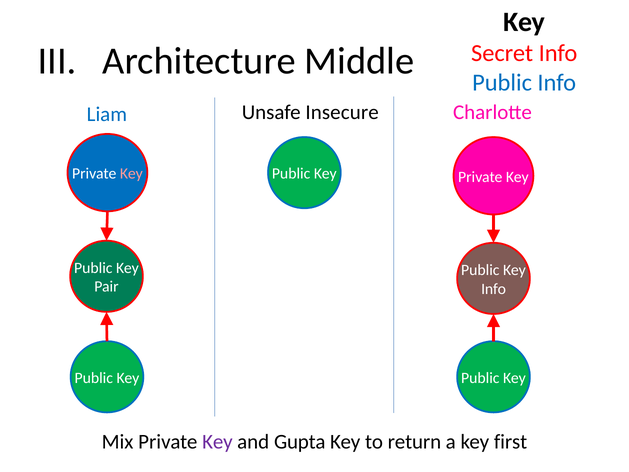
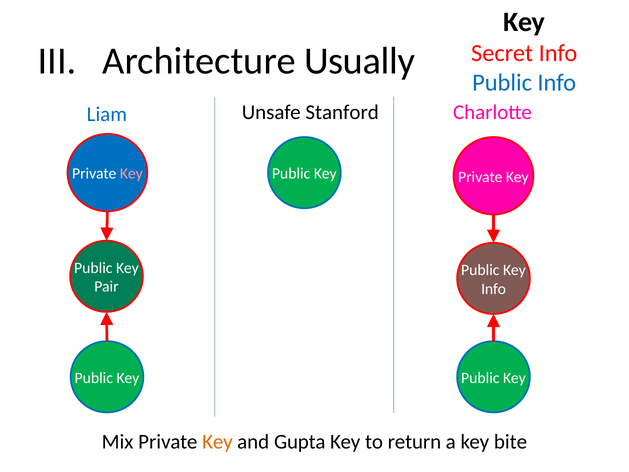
Middle: Middle -> Usually
Insecure: Insecure -> Stanford
Key at (217, 442) colour: purple -> orange
first: first -> bite
